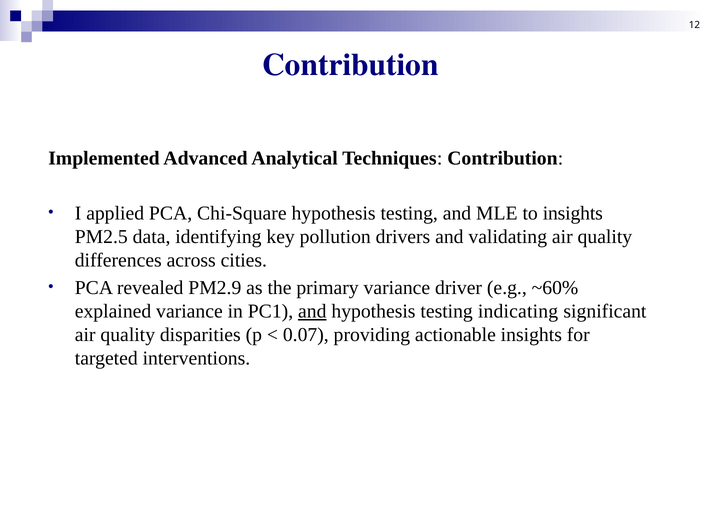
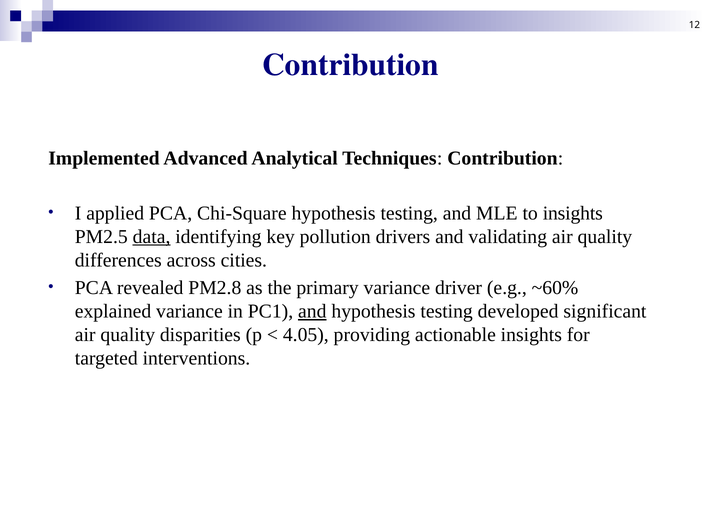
data underline: none -> present
PM2.9: PM2.9 -> PM2.8
indicating: indicating -> developed
0.07: 0.07 -> 4.05
